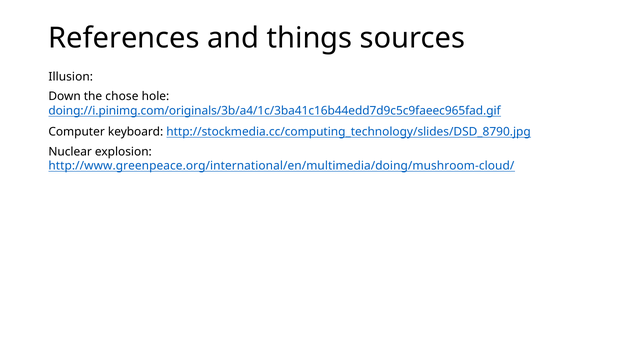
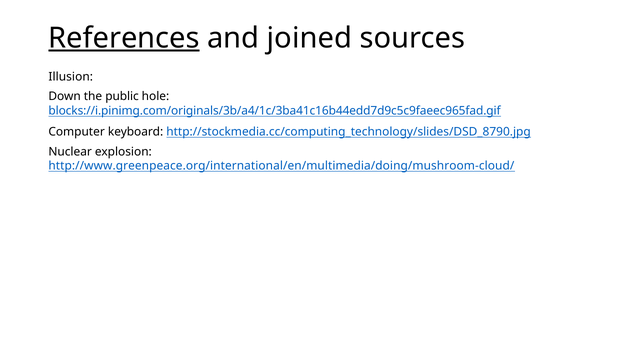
References underline: none -> present
things: things -> joined
chose: chose -> public
doing://i.pinimg.com/originals/3b/a4/1c/3ba41c16b44edd7d9c5c9faeec965fad.gif: doing://i.pinimg.com/originals/3b/a4/1c/3ba41c16b44edd7d9c5c9faeec965fad.gif -> blocks://i.pinimg.com/originals/3b/a4/1c/3ba41c16b44edd7d9c5c9faeec965fad.gif
